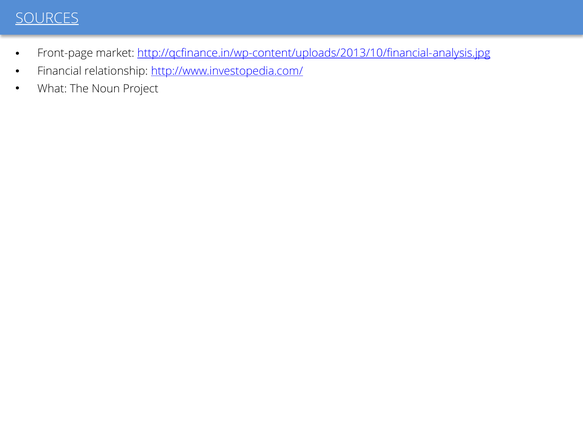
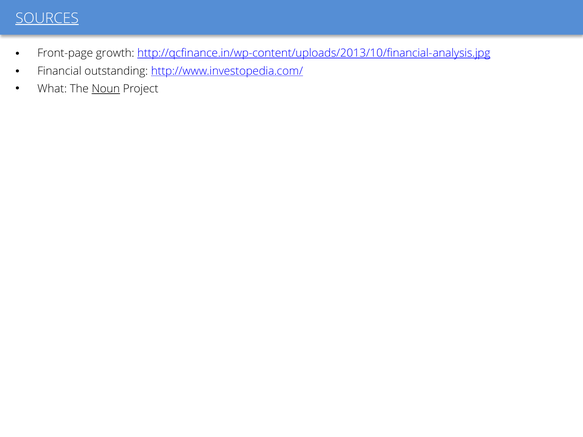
market: market -> growth
relationship: relationship -> outstanding
Noun underline: none -> present
